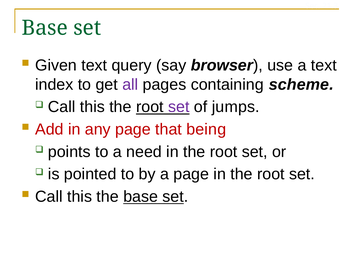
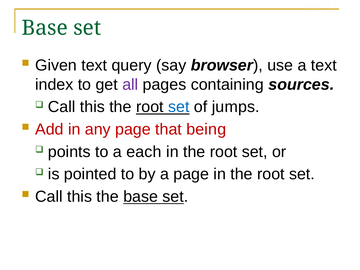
scheme: scheme -> sources
set at (179, 107) colour: purple -> blue
need: need -> each
